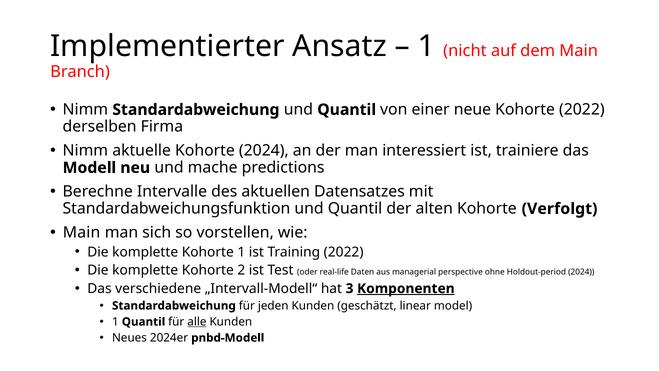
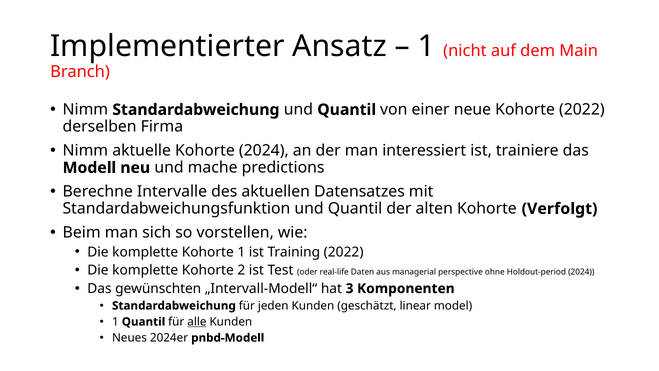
Main at (82, 232): Main -> Beim
verschiedene: verschiedene -> gewünschten
Komponenten underline: present -> none
